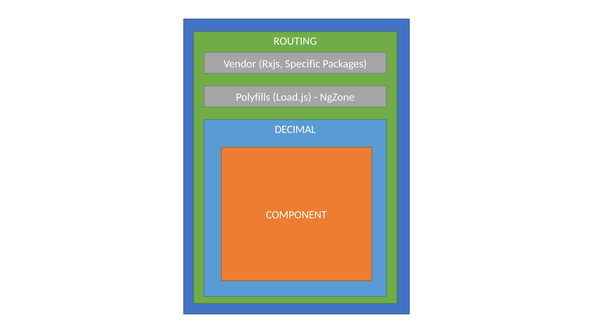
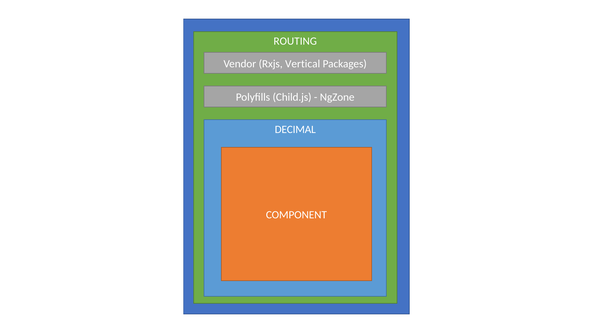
Specific: Specific -> Vertical
Load.js: Load.js -> Child.js
